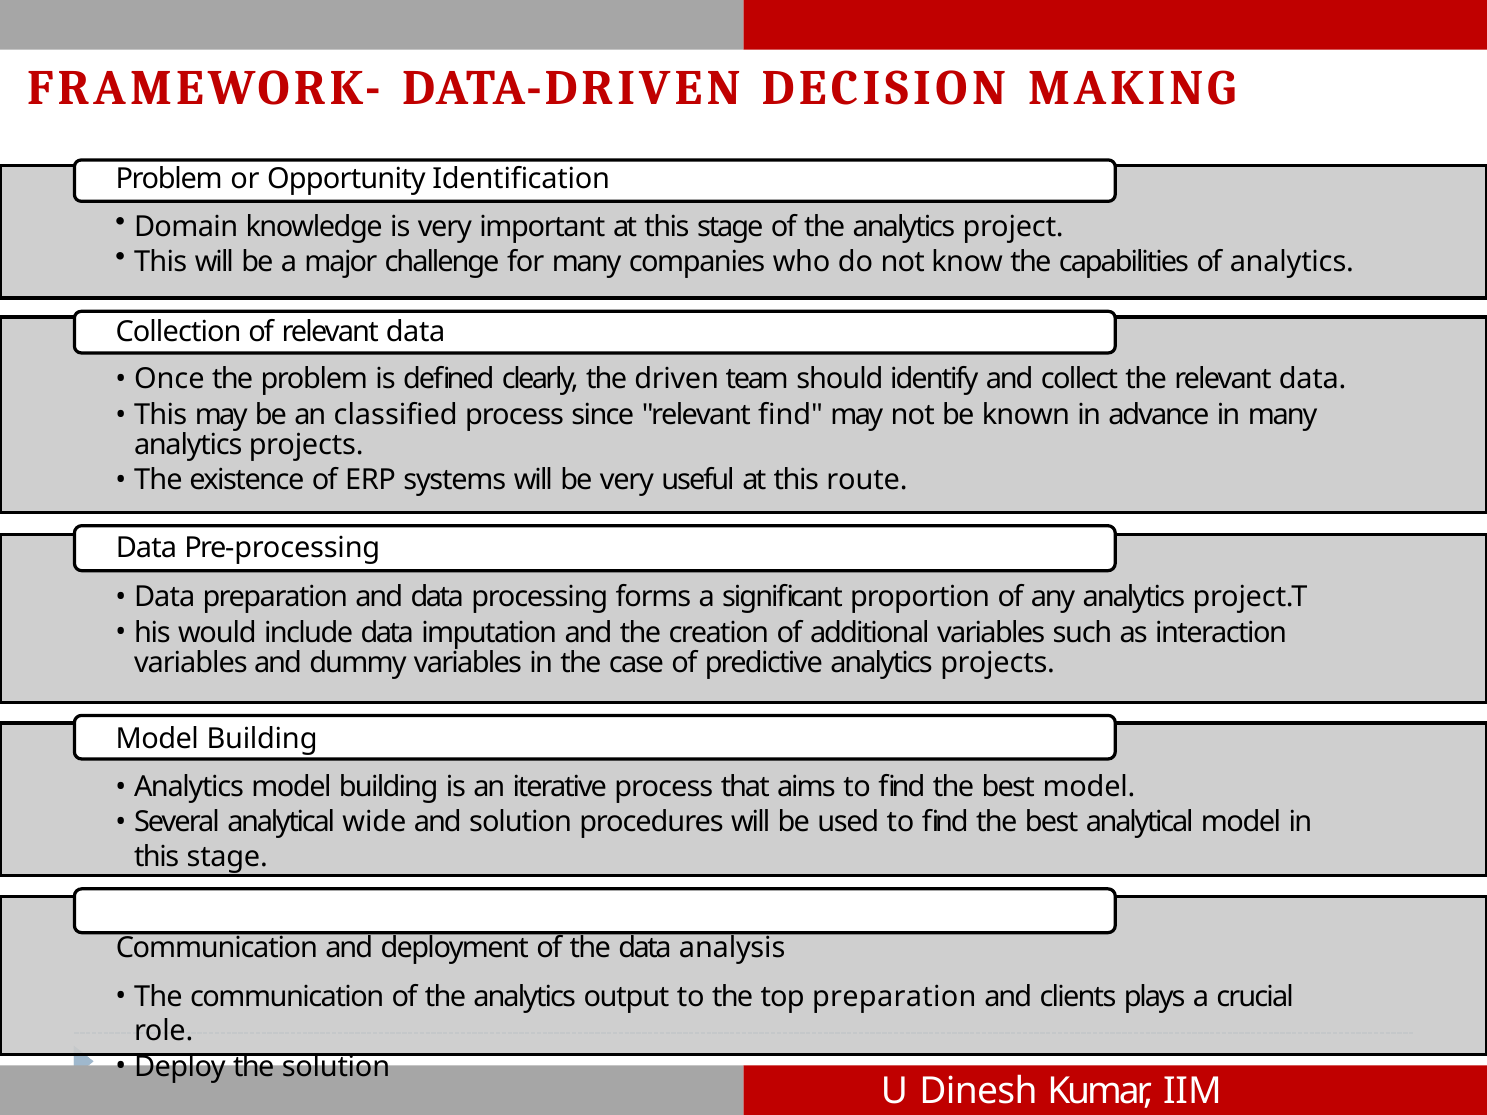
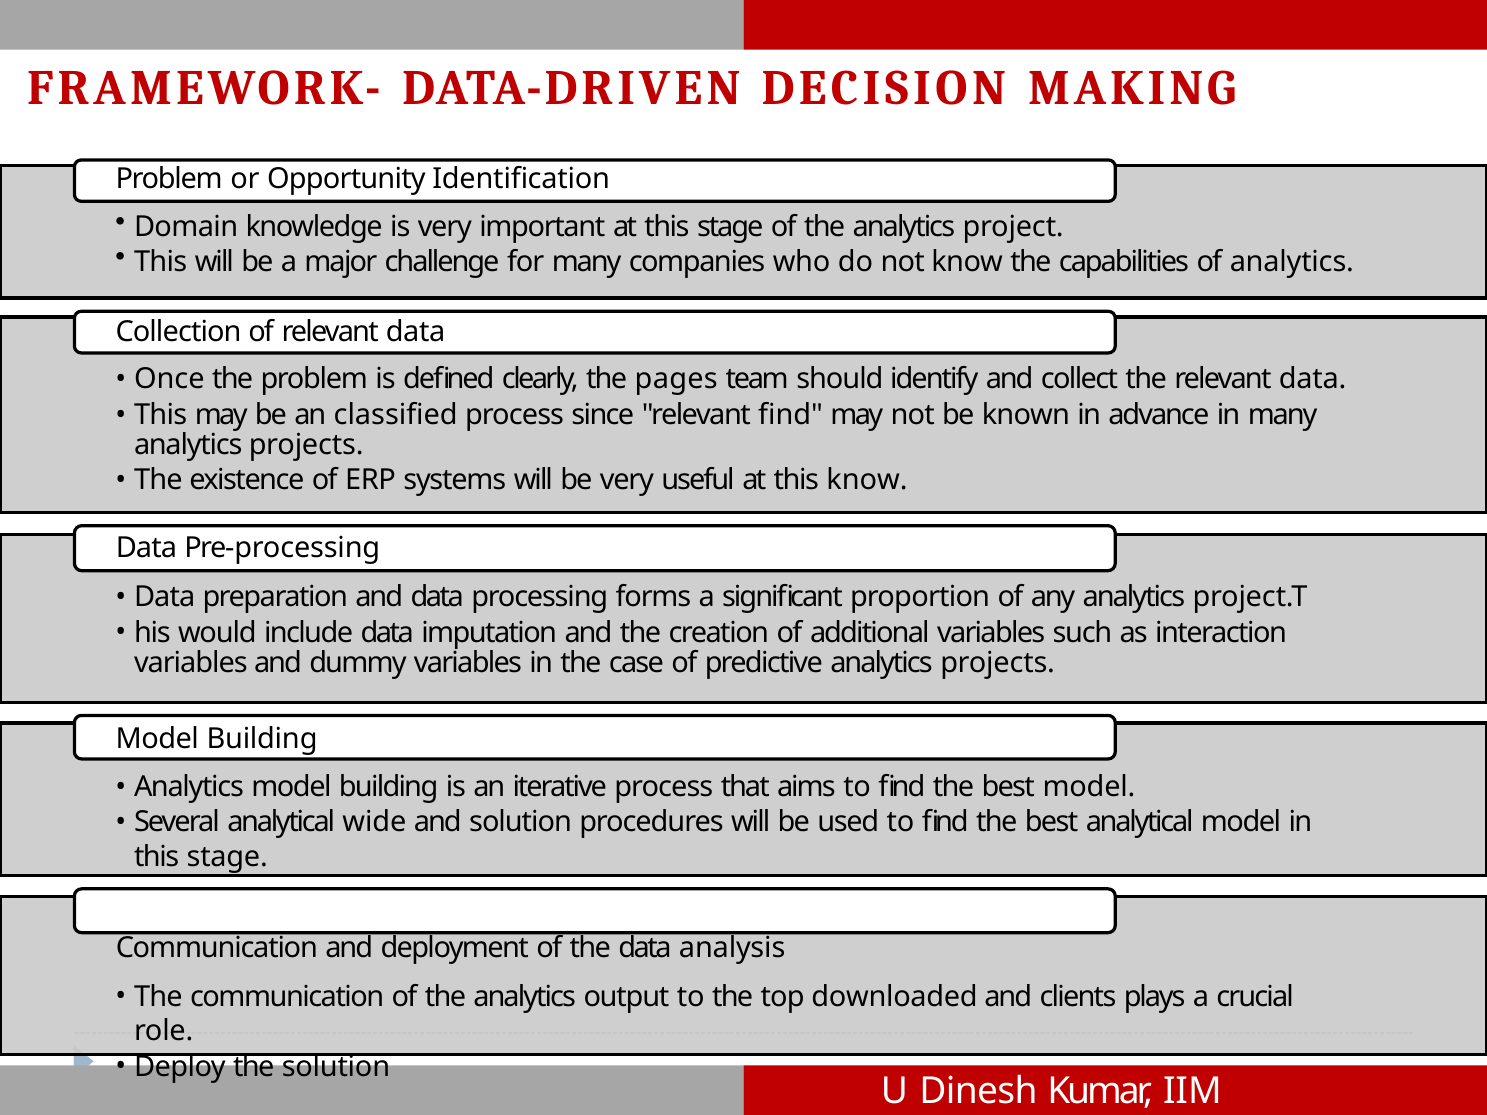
driven: driven -> pages
this route: route -> know
top preparation: preparation -> downloaded
